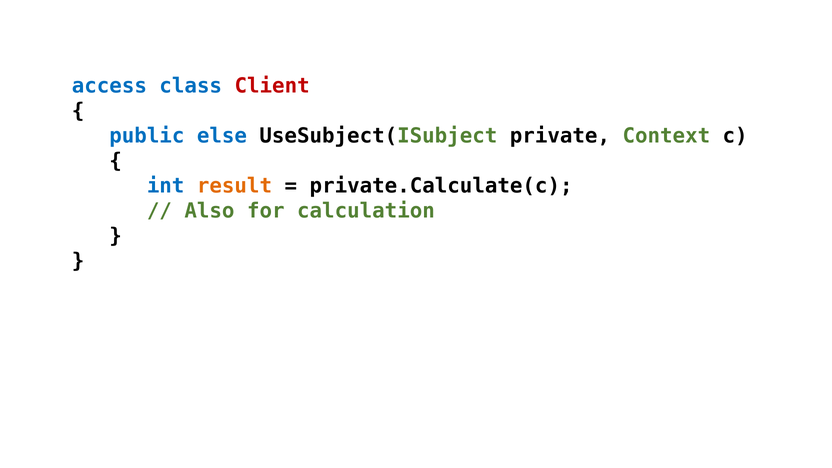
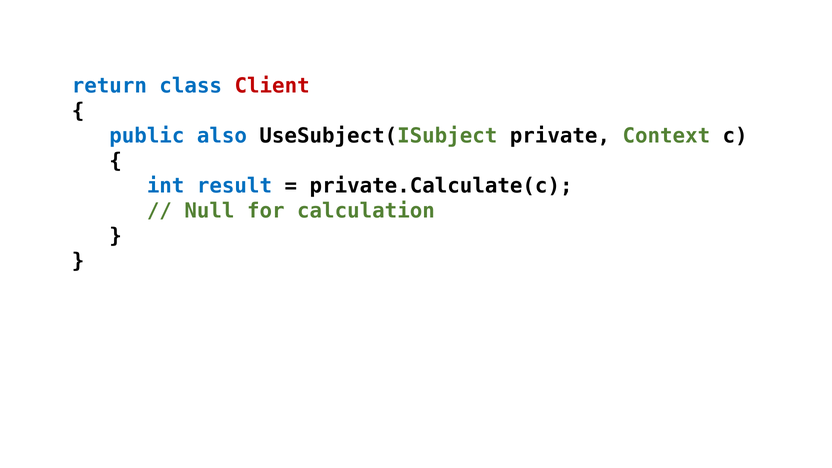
access: access -> return
else: else -> also
result colour: orange -> blue
Also: Also -> Null
